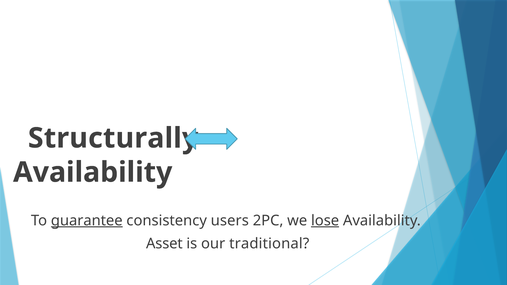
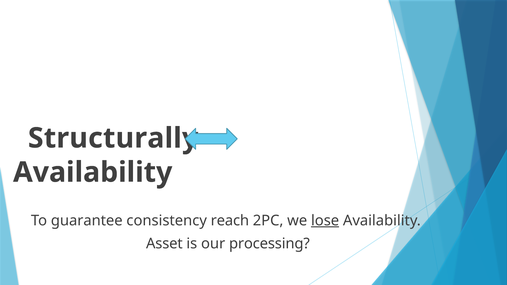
guarantee underline: present -> none
users: users -> reach
traditional: traditional -> processing
